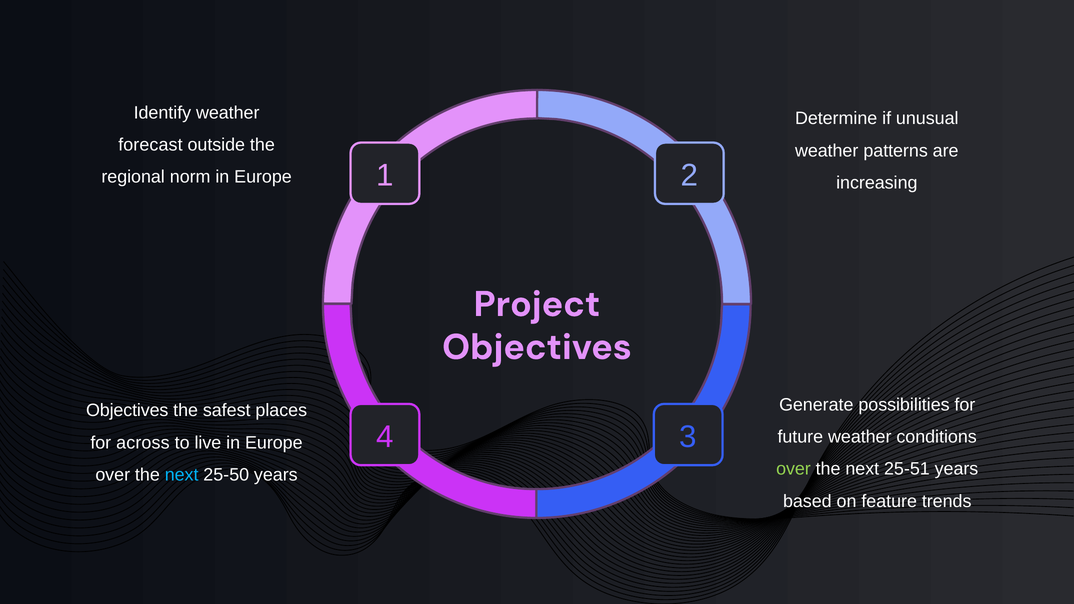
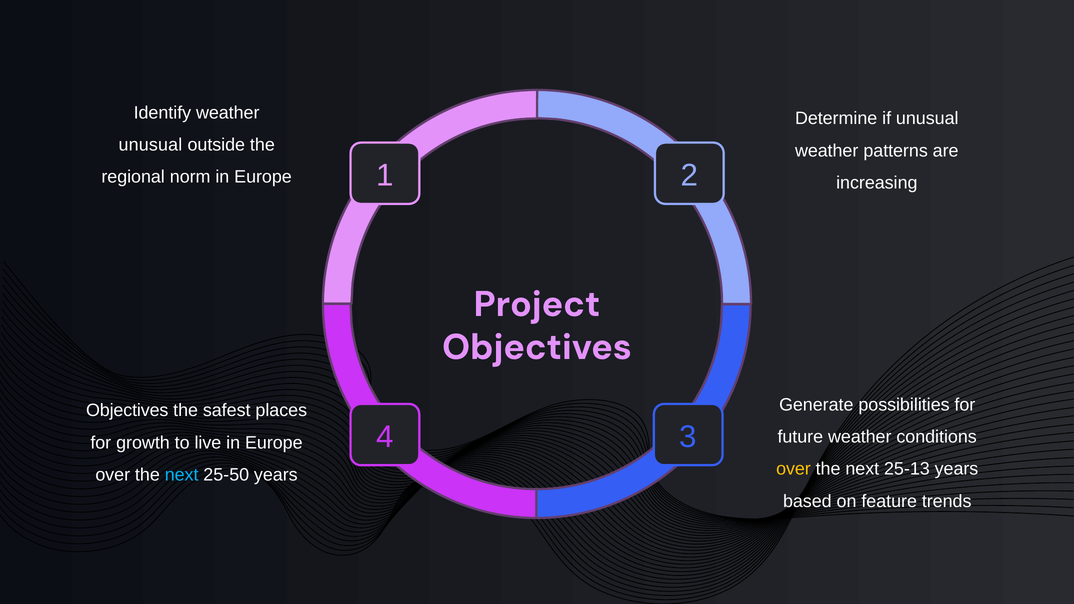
forecast at (150, 145): forecast -> unusual
across: across -> growth
over at (793, 469) colour: light green -> yellow
25-51: 25-51 -> 25-13
